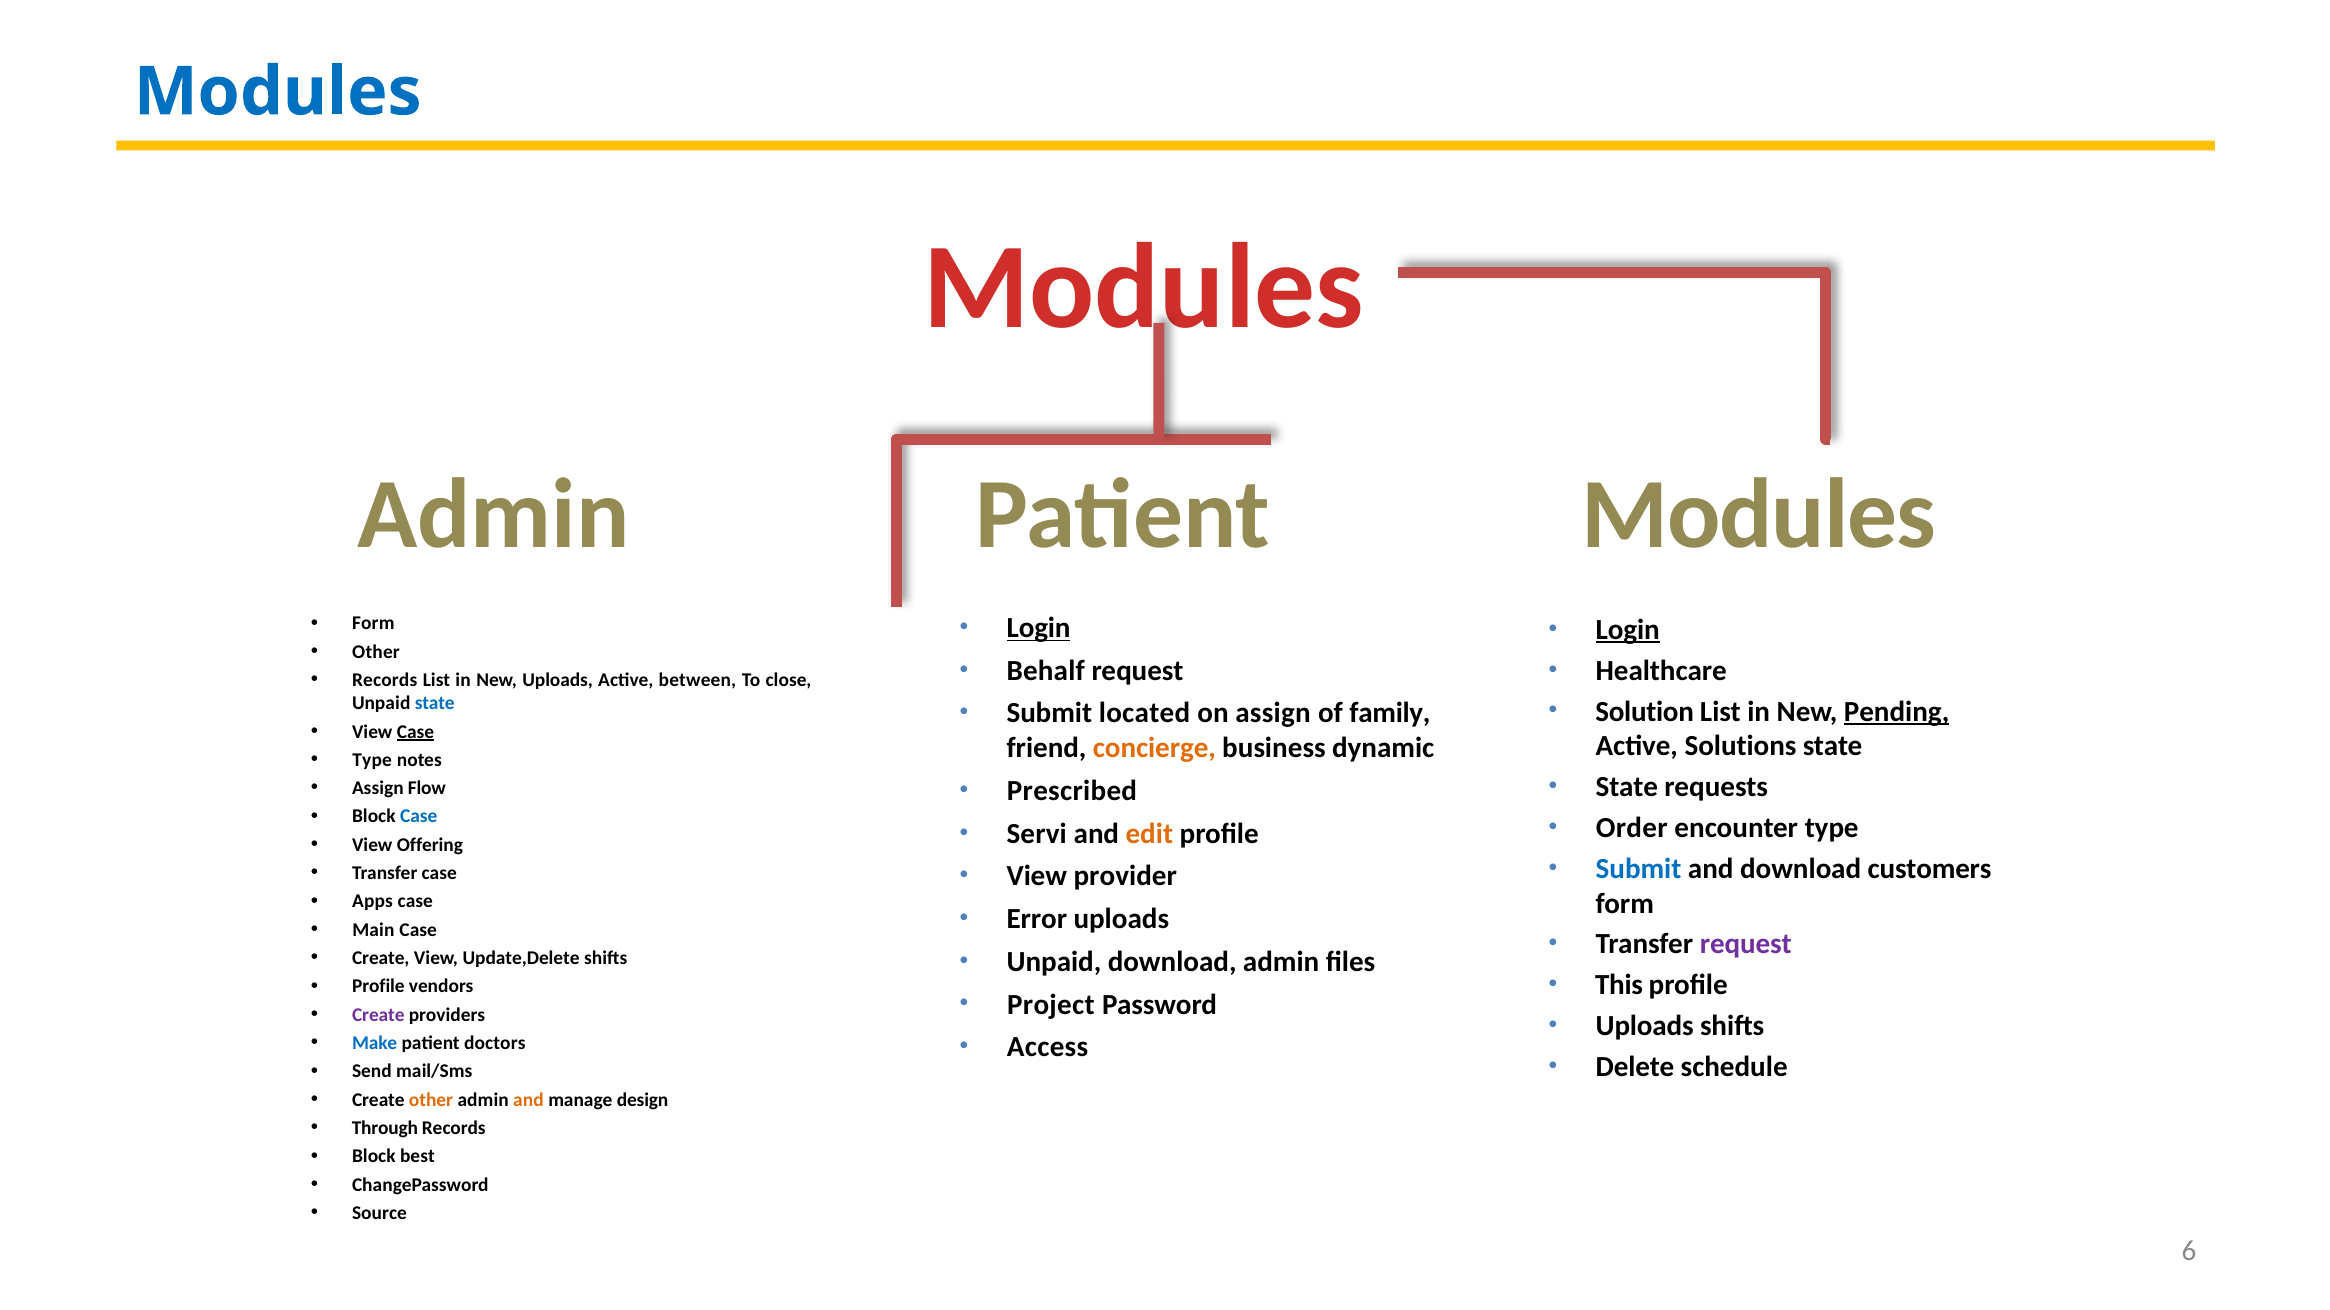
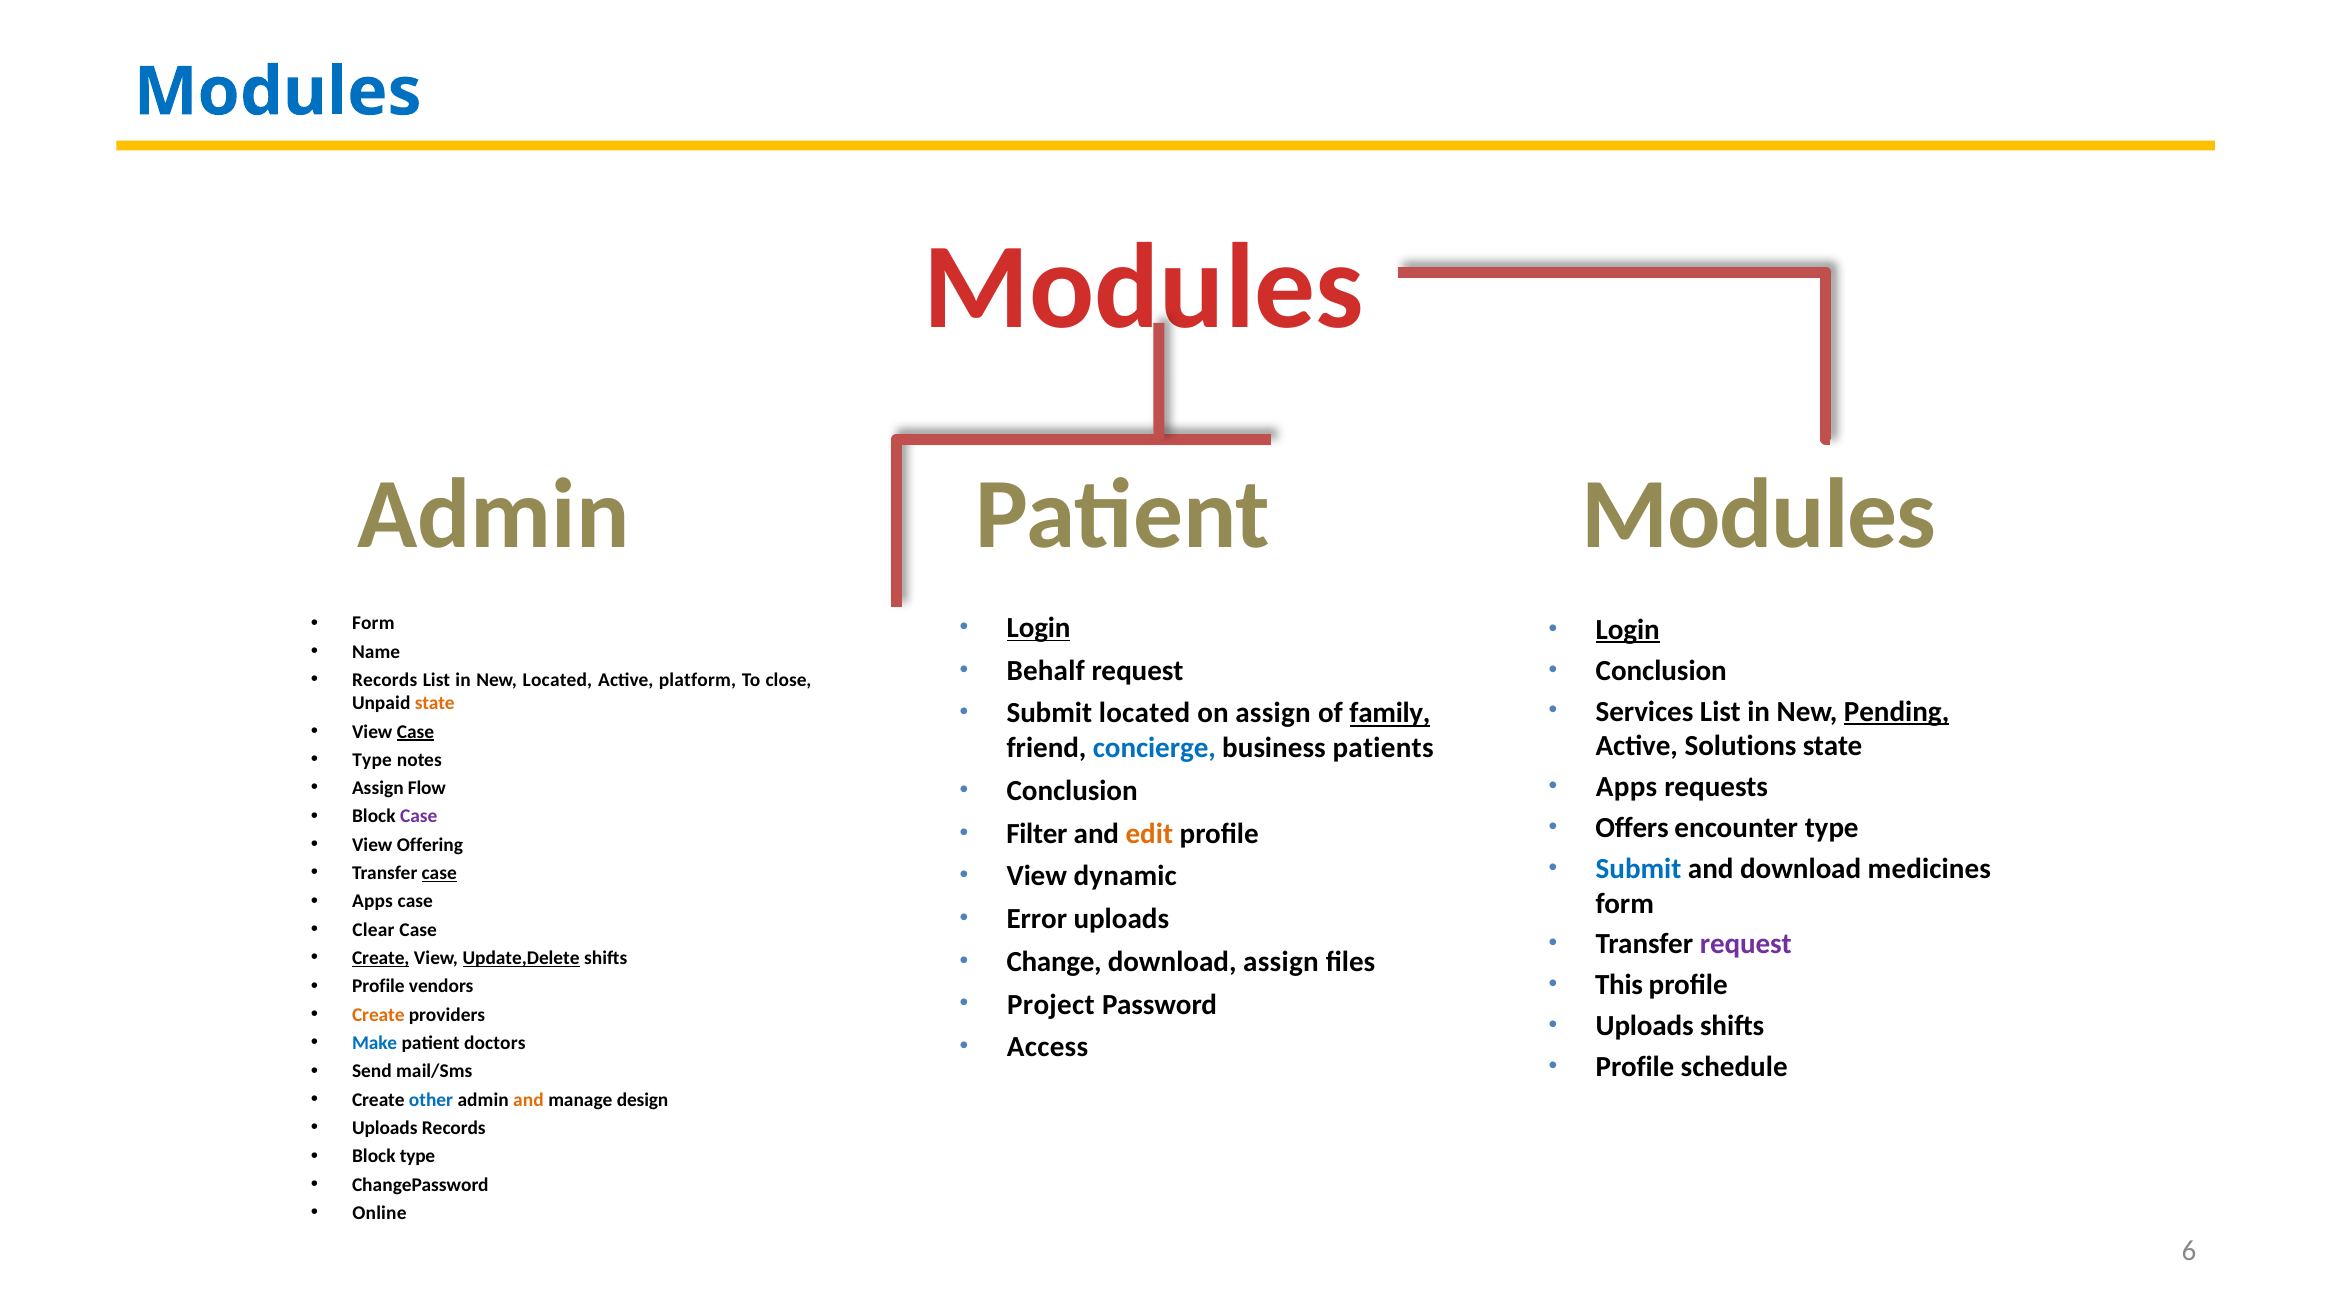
Other at (376, 652): Other -> Name
Healthcare at (1661, 671): Healthcare -> Conclusion
New Uploads: Uploads -> Located
between: between -> platform
state at (435, 704) colour: blue -> orange
Solution: Solution -> Services
family underline: none -> present
concierge colour: orange -> blue
dynamic: dynamic -> patients
State at (1627, 787): State -> Apps
Prescribed at (1072, 791): Prescribed -> Conclusion
Case at (419, 817) colour: blue -> purple
Order: Order -> Offers
Servi: Servi -> Filter
customers: customers -> medicines
case at (439, 874) underline: none -> present
provider: provider -> dynamic
Main: Main -> Clear
Create at (381, 959) underline: none -> present
Update,Delete underline: none -> present
Unpaid at (1054, 962): Unpaid -> Change
download admin: admin -> assign
Create at (378, 1015) colour: purple -> orange
Delete at (1635, 1067): Delete -> Profile
other at (431, 1100) colour: orange -> blue
Through at (385, 1129): Through -> Uploads
Block best: best -> type
Source: Source -> Online
